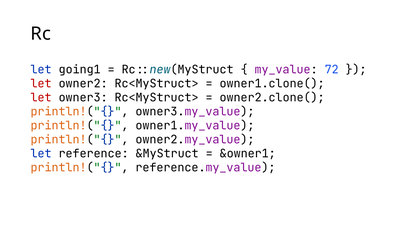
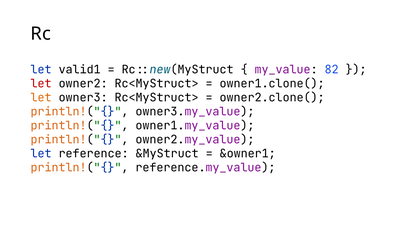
going1: going1 -> valid1
72: 72 -> 82
let at (41, 97) colour: red -> orange
